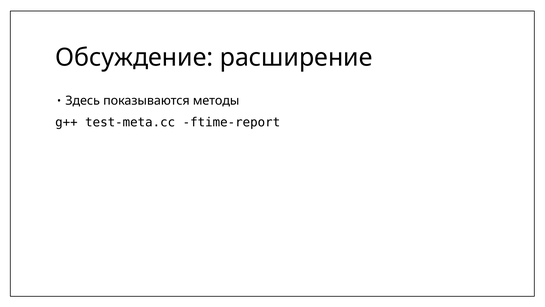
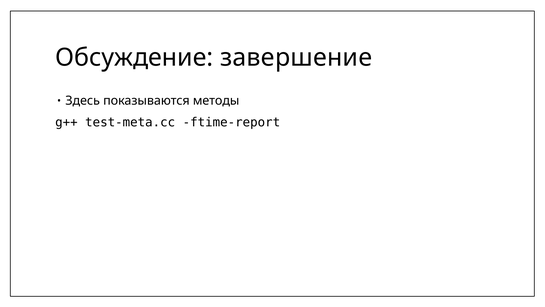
расширение: расширение -> завершение
